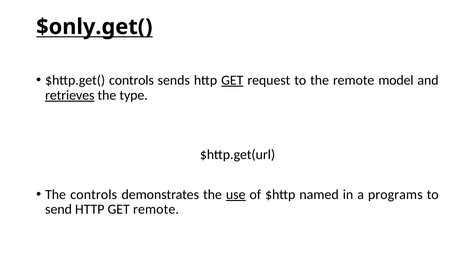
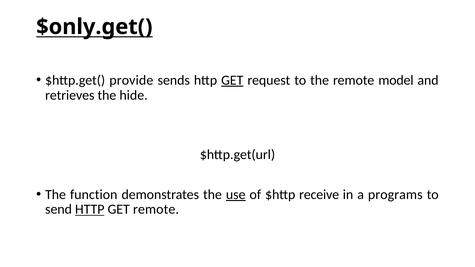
$http.get( controls: controls -> provide
retrieves underline: present -> none
type: type -> hide
The controls: controls -> function
named: named -> receive
HTTP at (90, 210) underline: none -> present
